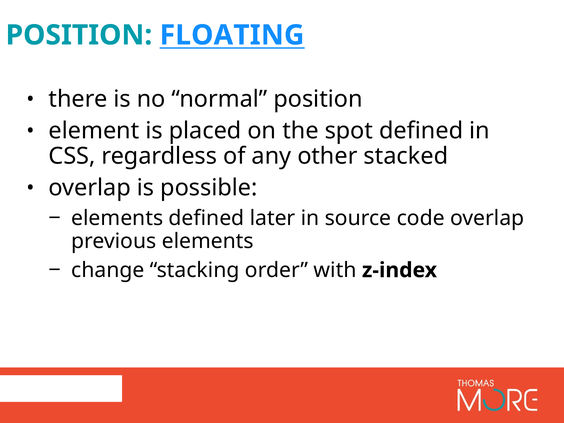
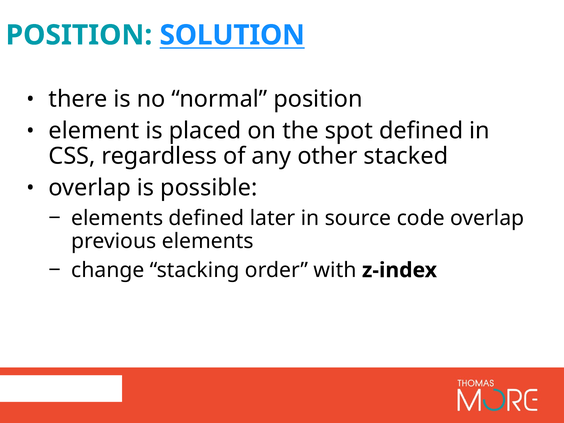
FLOATING: FLOATING -> SOLUTION
